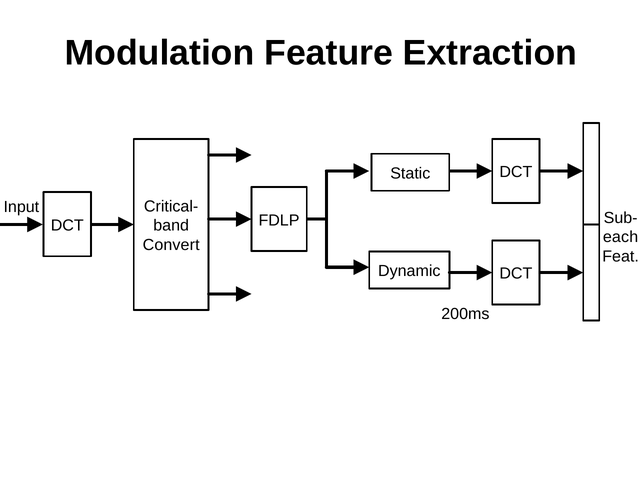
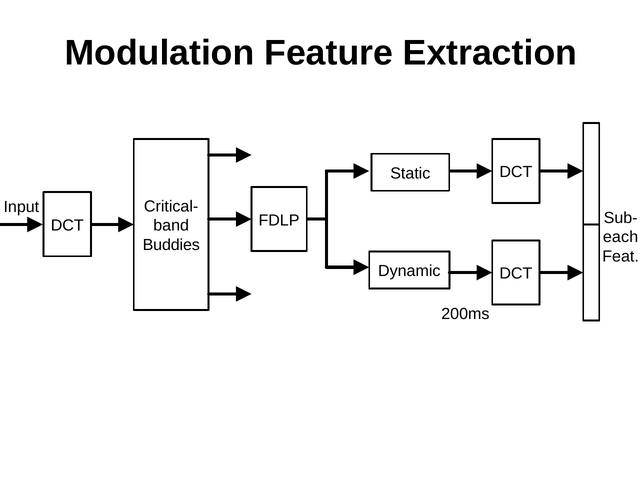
Convert: Convert -> Buddies
